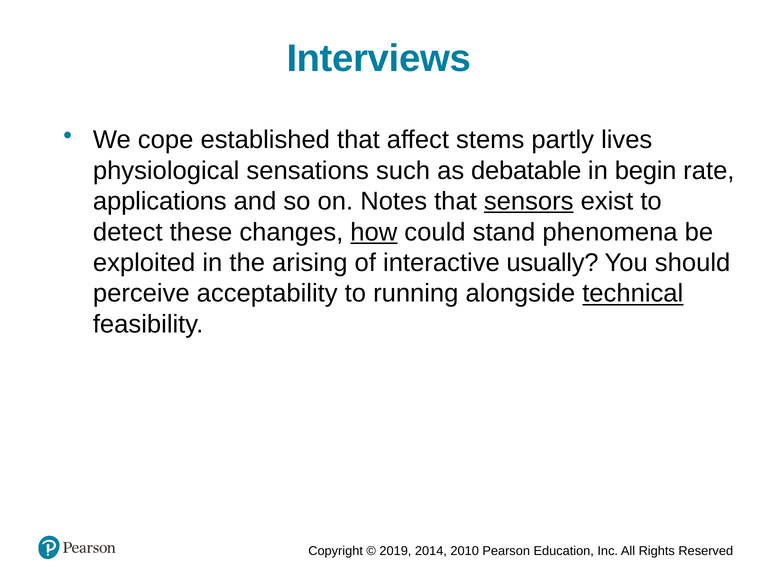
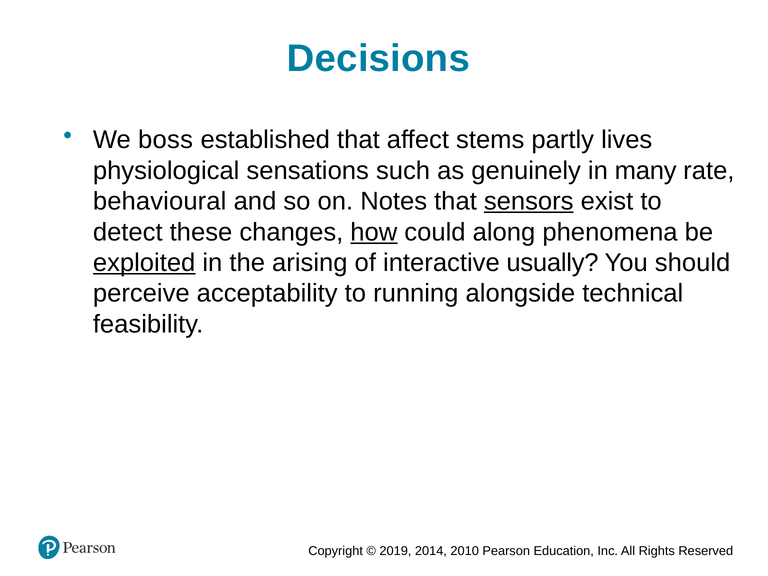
Interviews: Interviews -> Decisions
cope: cope -> boss
debatable: debatable -> genuinely
begin: begin -> many
applications: applications -> behavioural
stand: stand -> along
exploited underline: none -> present
technical underline: present -> none
